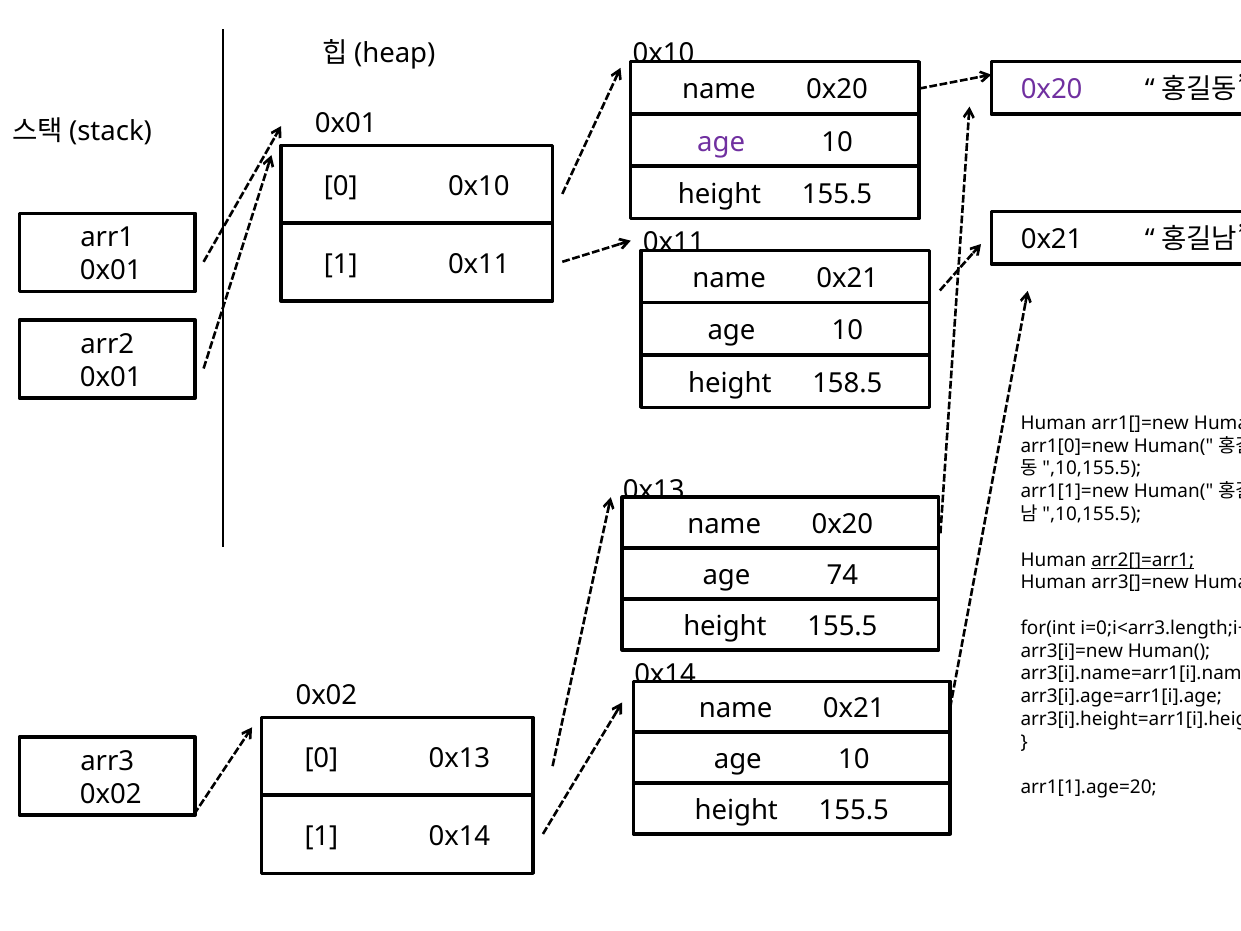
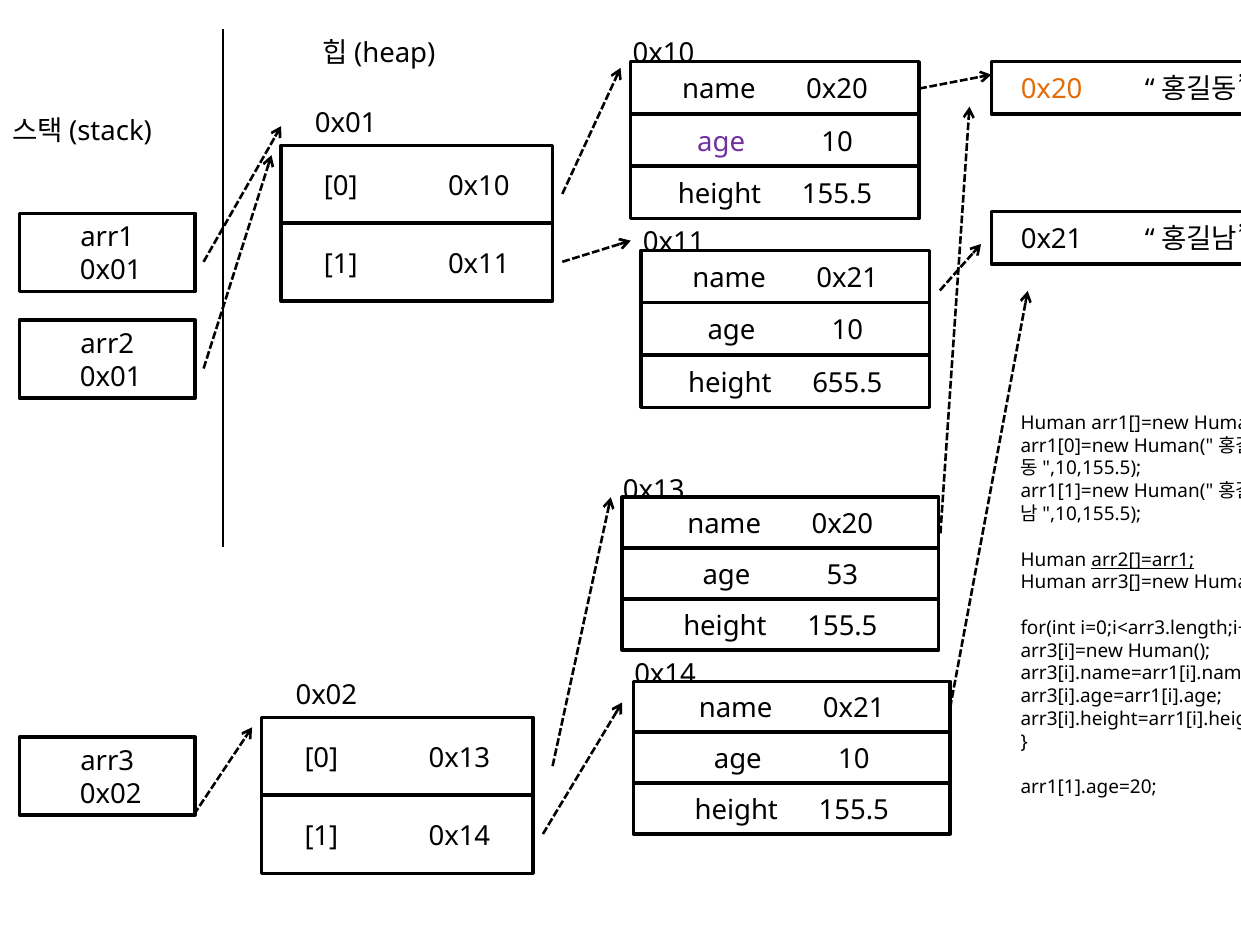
0x20 at (1052, 90) colour: purple -> orange
158.5: 158.5 -> 655.5
74: 74 -> 53
